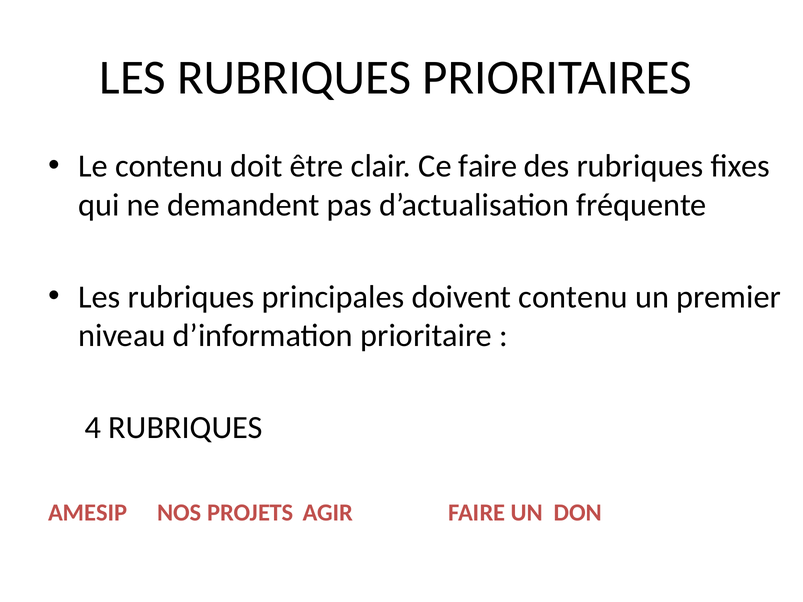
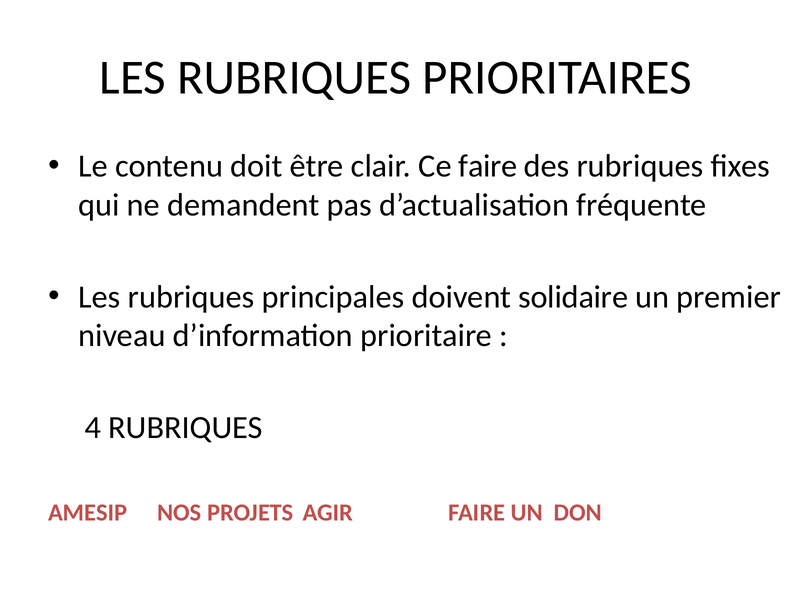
doivent contenu: contenu -> solidaire
